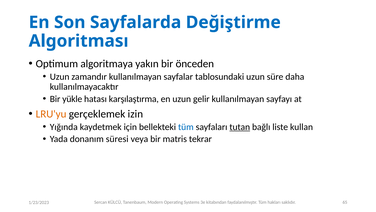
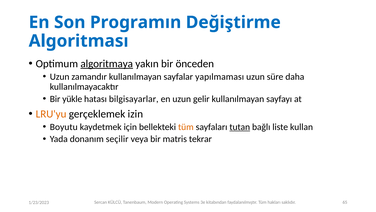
Sayfalarda: Sayfalarda -> Programın
algoritmaya underline: none -> present
tablosundaki: tablosundaki -> yapılmaması
karşılaştırma: karşılaştırma -> bilgisayarlar
Yığında: Yığında -> Boyutu
tüm at (186, 127) colour: blue -> orange
süresi: süresi -> seçilir
